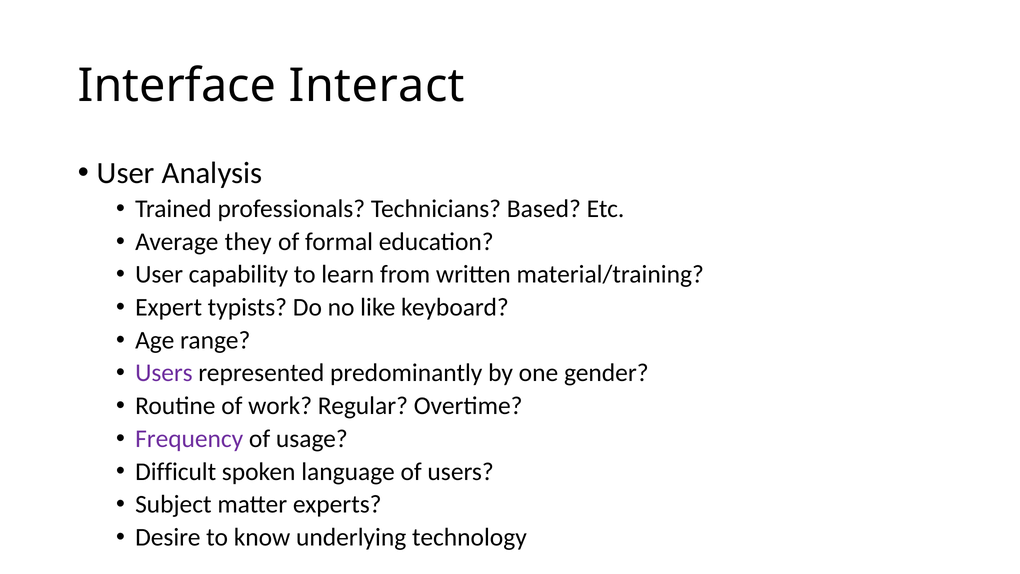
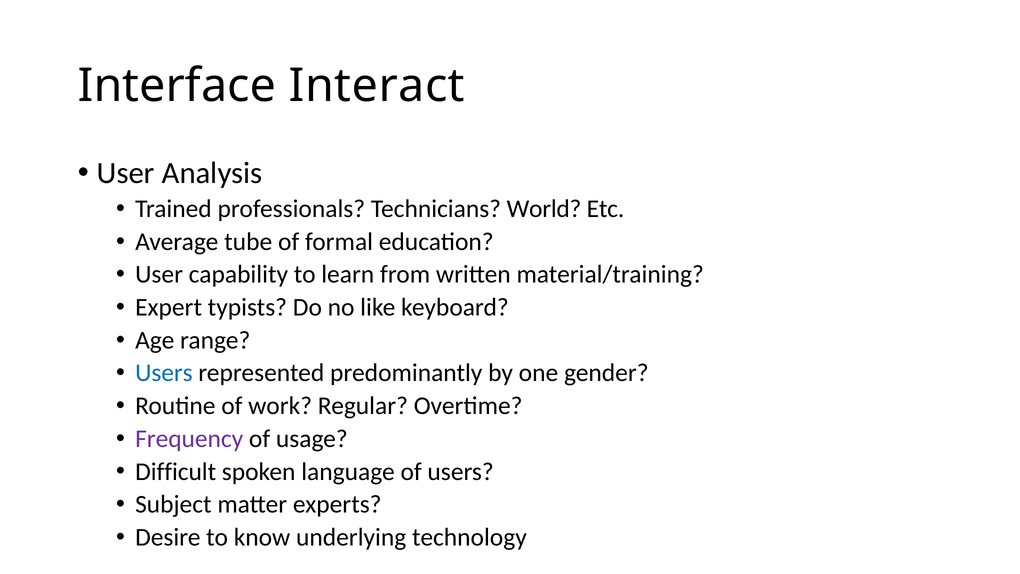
Based: Based -> World
they: they -> tube
Users at (164, 373) colour: purple -> blue
